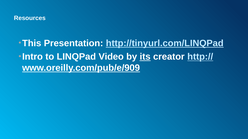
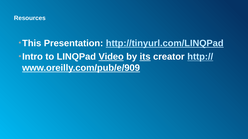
Video underline: none -> present
